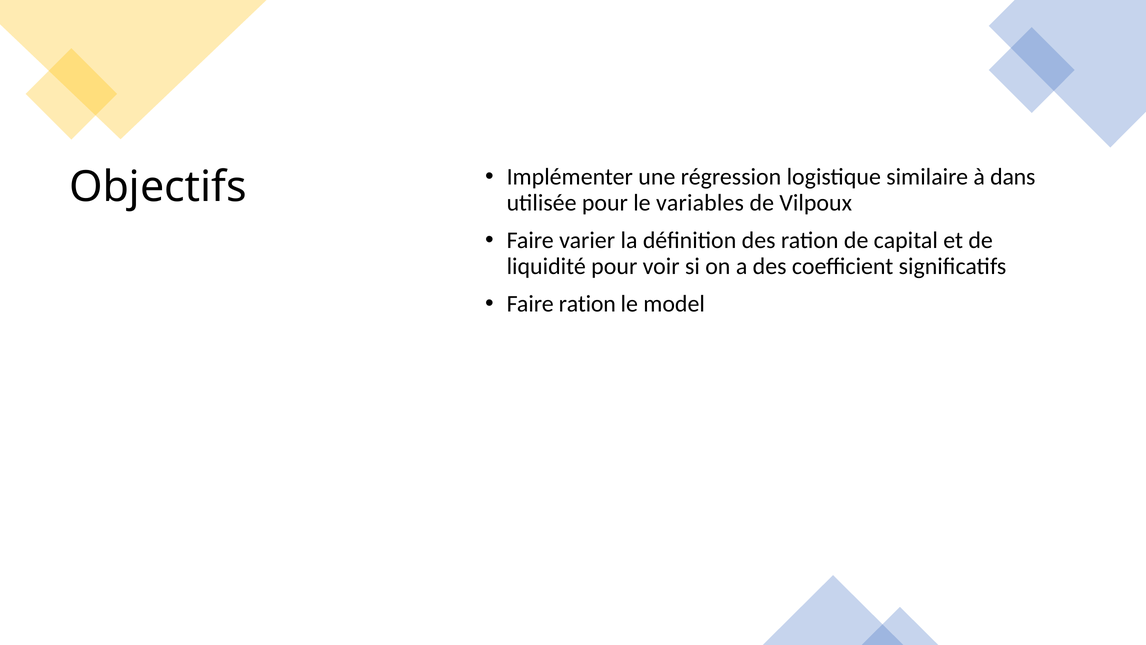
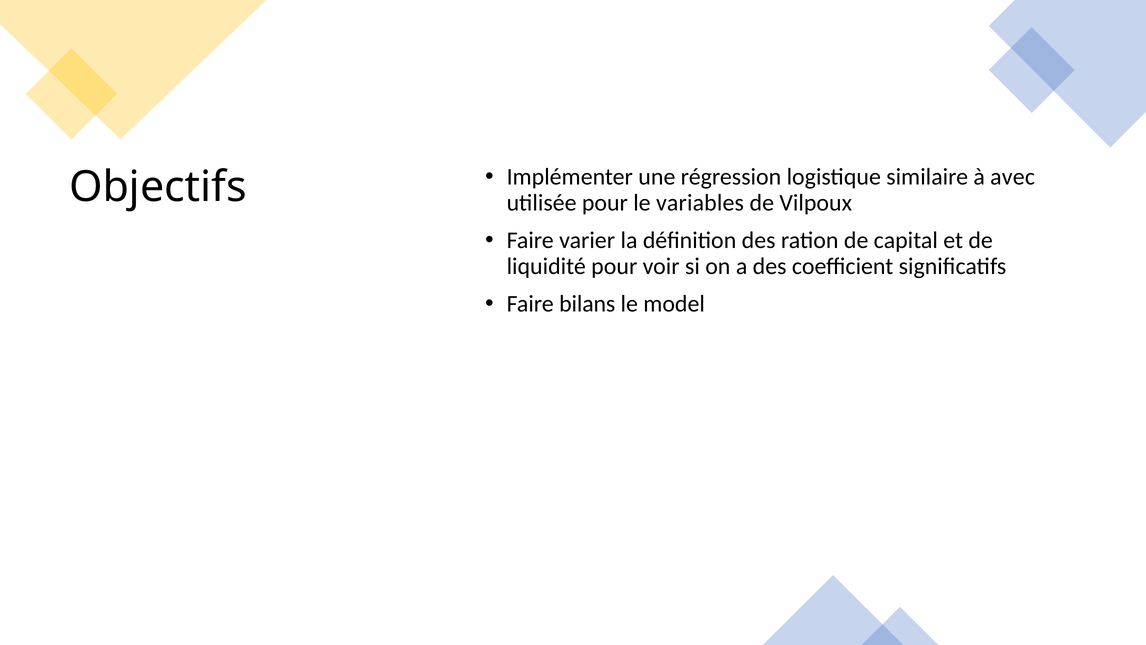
dans: dans -> avec
Faire ration: ration -> bilans
